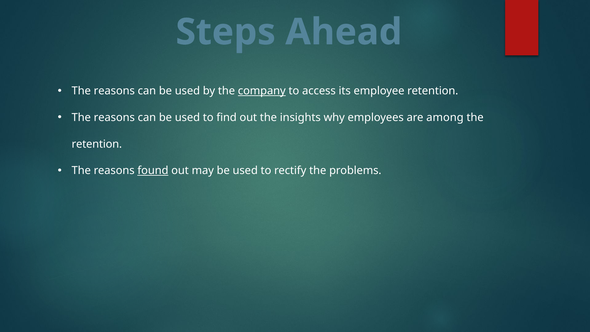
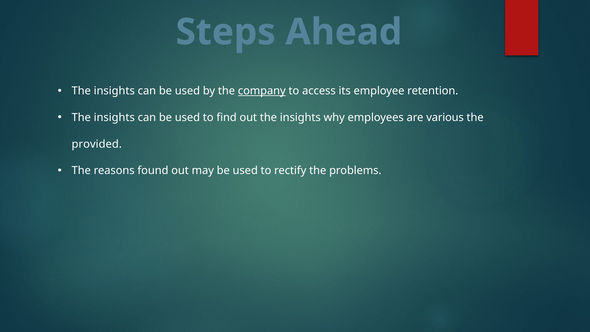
reasons at (114, 91): reasons -> insights
reasons at (114, 117): reasons -> insights
among: among -> various
retention at (97, 144): retention -> provided
found underline: present -> none
